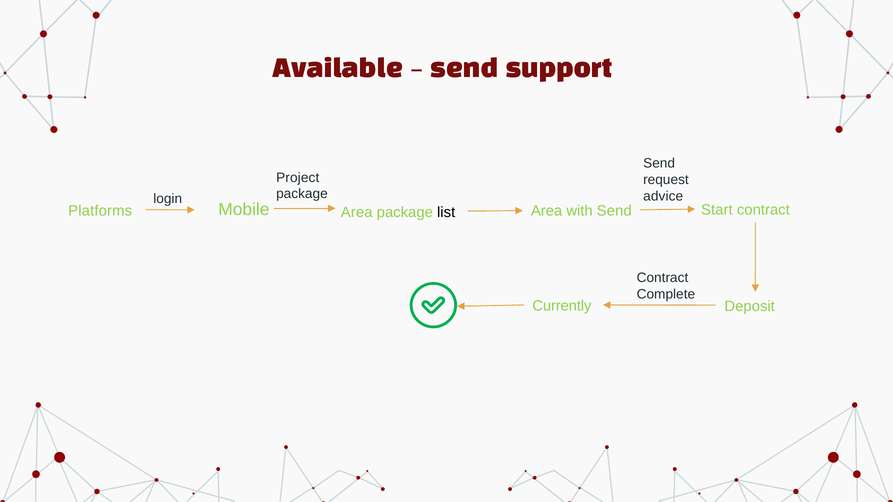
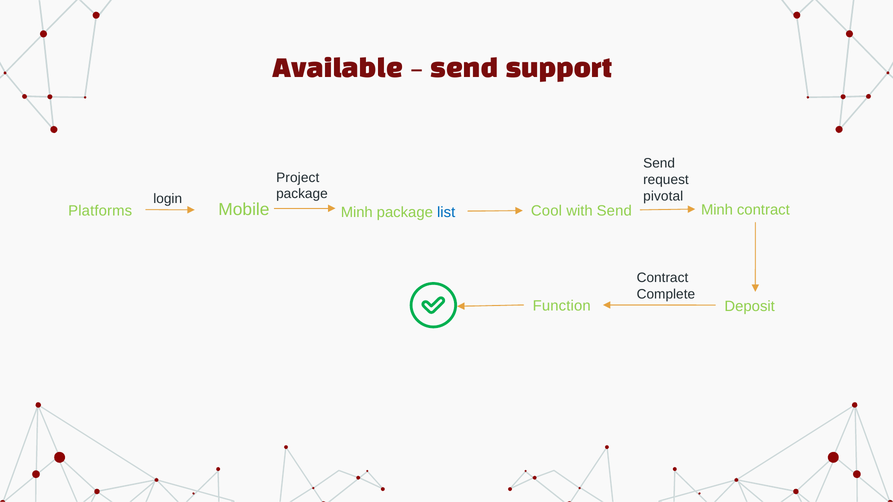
advice: advice -> pivotal
Start at (717, 210): Start -> Minh
Mobile Area: Area -> Minh
list colour: black -> blue
Area at (547, 211): Area -> Cool
Currently: Currently -> Function
